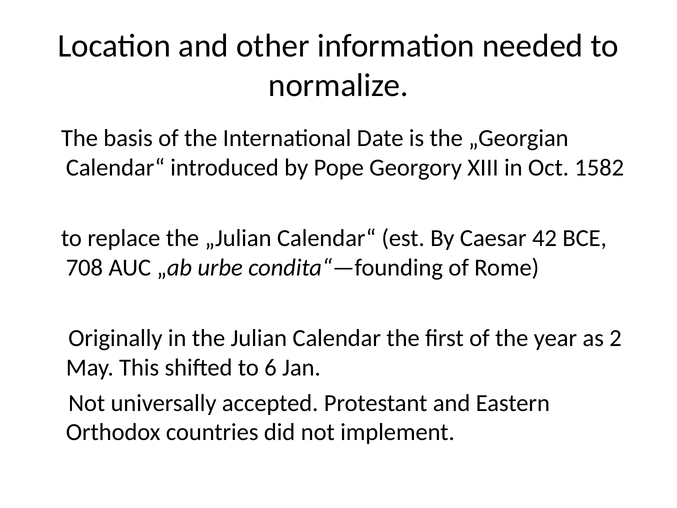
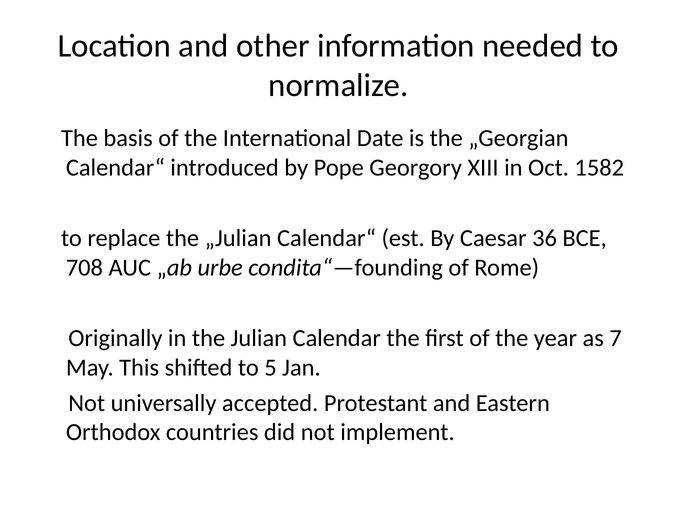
42: 42 -> 36
2: 2 -> 7
6: 6 -> 5
